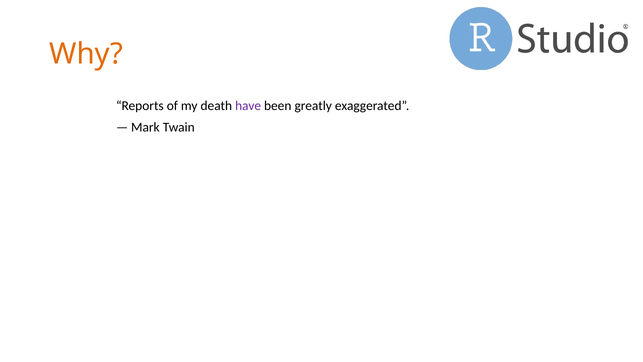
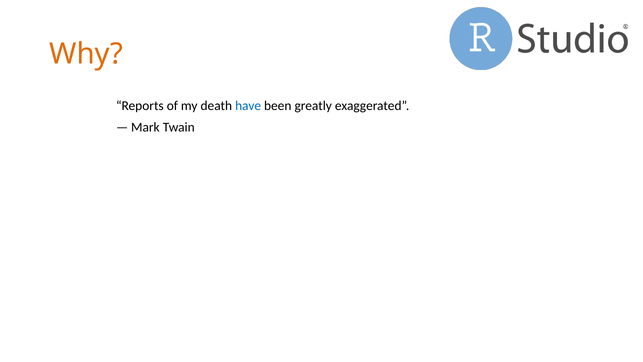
have colour: purple -> blue
